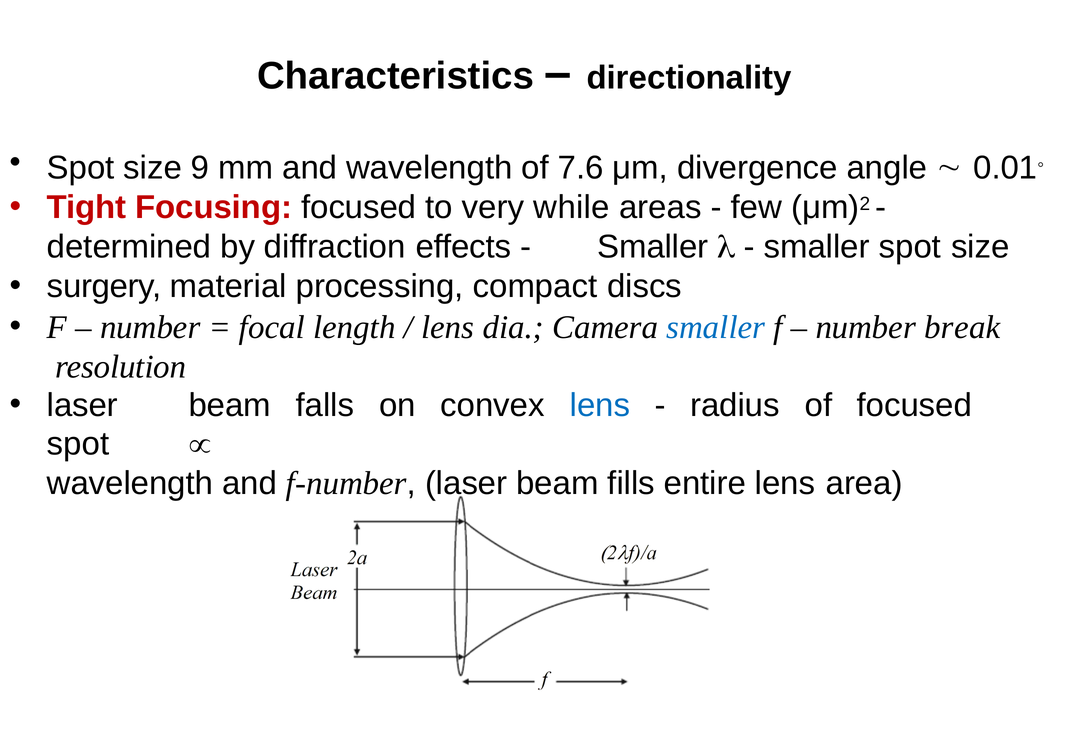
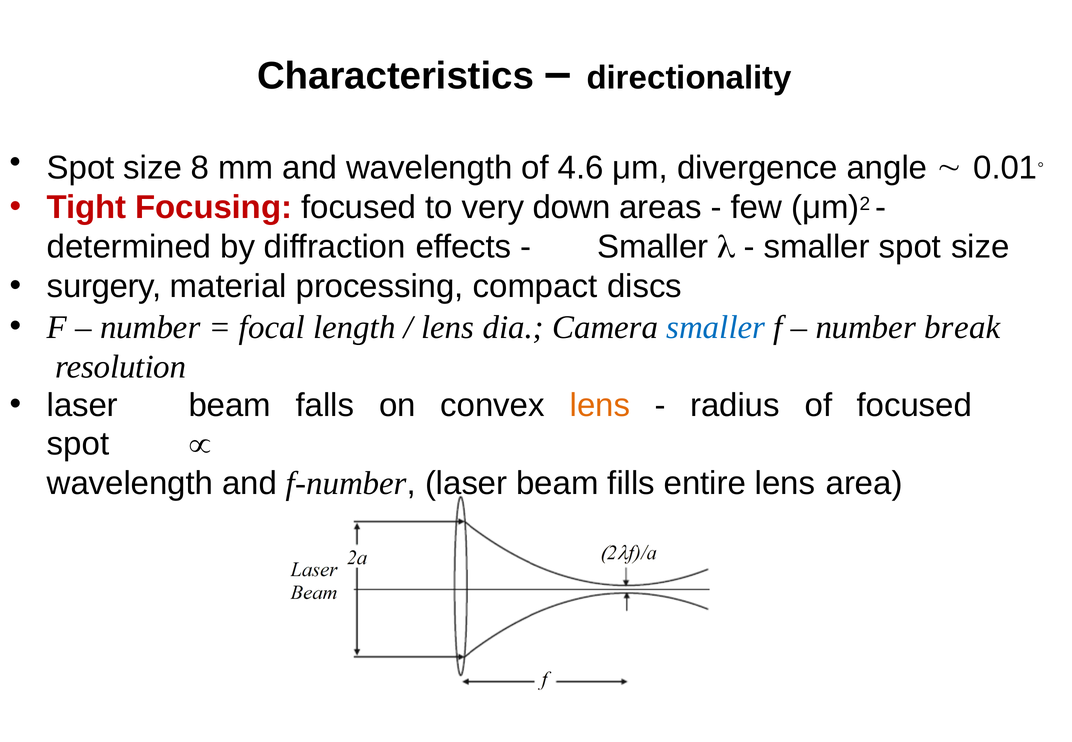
9: 9 -> 8
7.6: 7.6 -> 4.6
while: while -> down
lens at (600, 405) colour: blue -> orange
